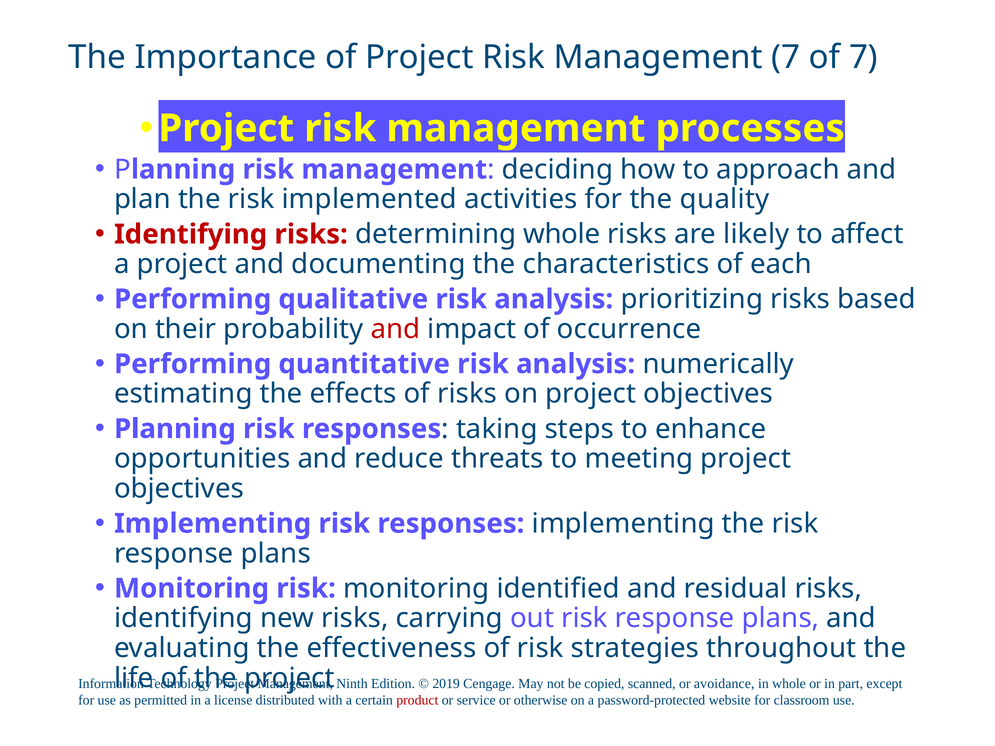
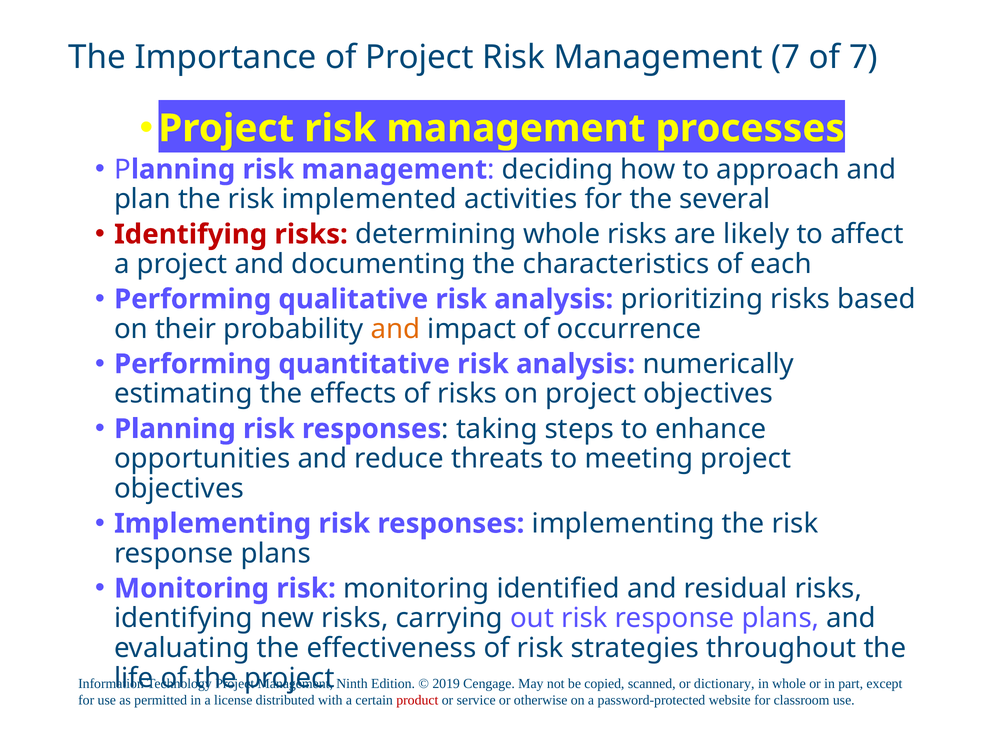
quality: quality -> several
and at (395, 329) colour: red -> orange
avoidance: avoidance -> dictionary
